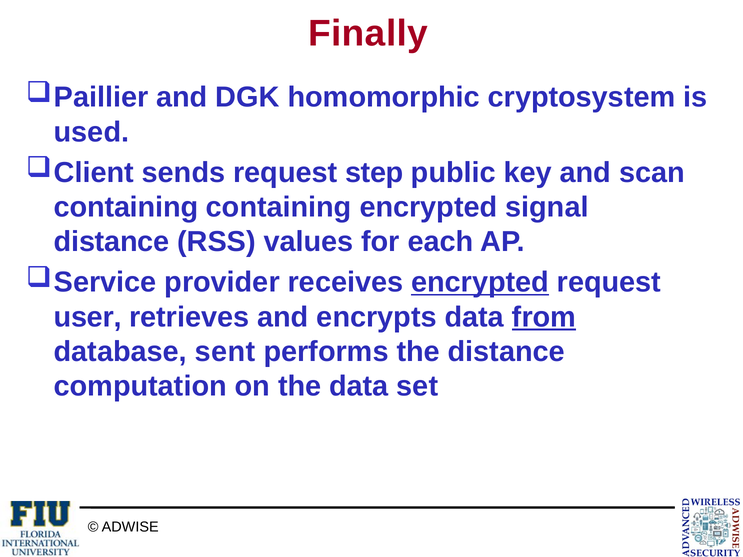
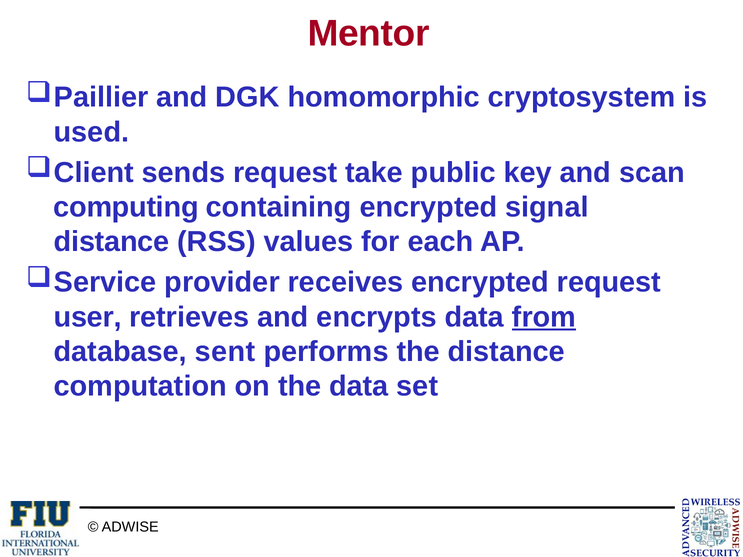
Finally: Finally -> Mentor
step: step -> take
containing at (126, 207): containing -> computing
encrypted at (480, 282) underline: present -> none
